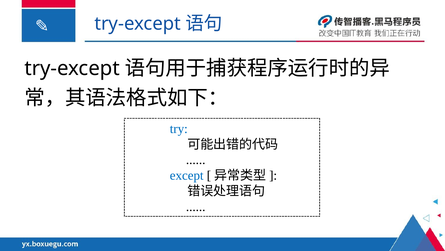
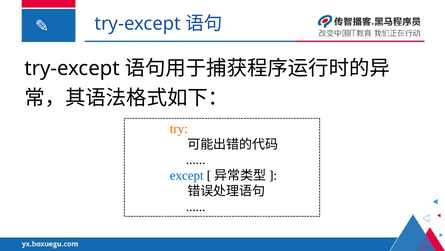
try colour: blue -> orange
